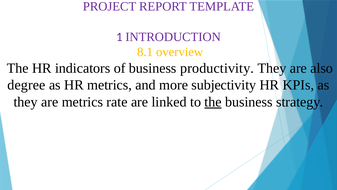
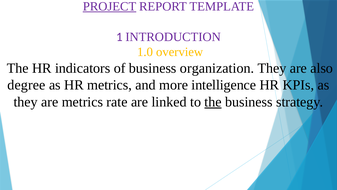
PROJECT underline: none -> present
8.1: 8.1 -> 1.0
productivity: productivity -> organization
subjectivity: subjectivity -> intelligence
